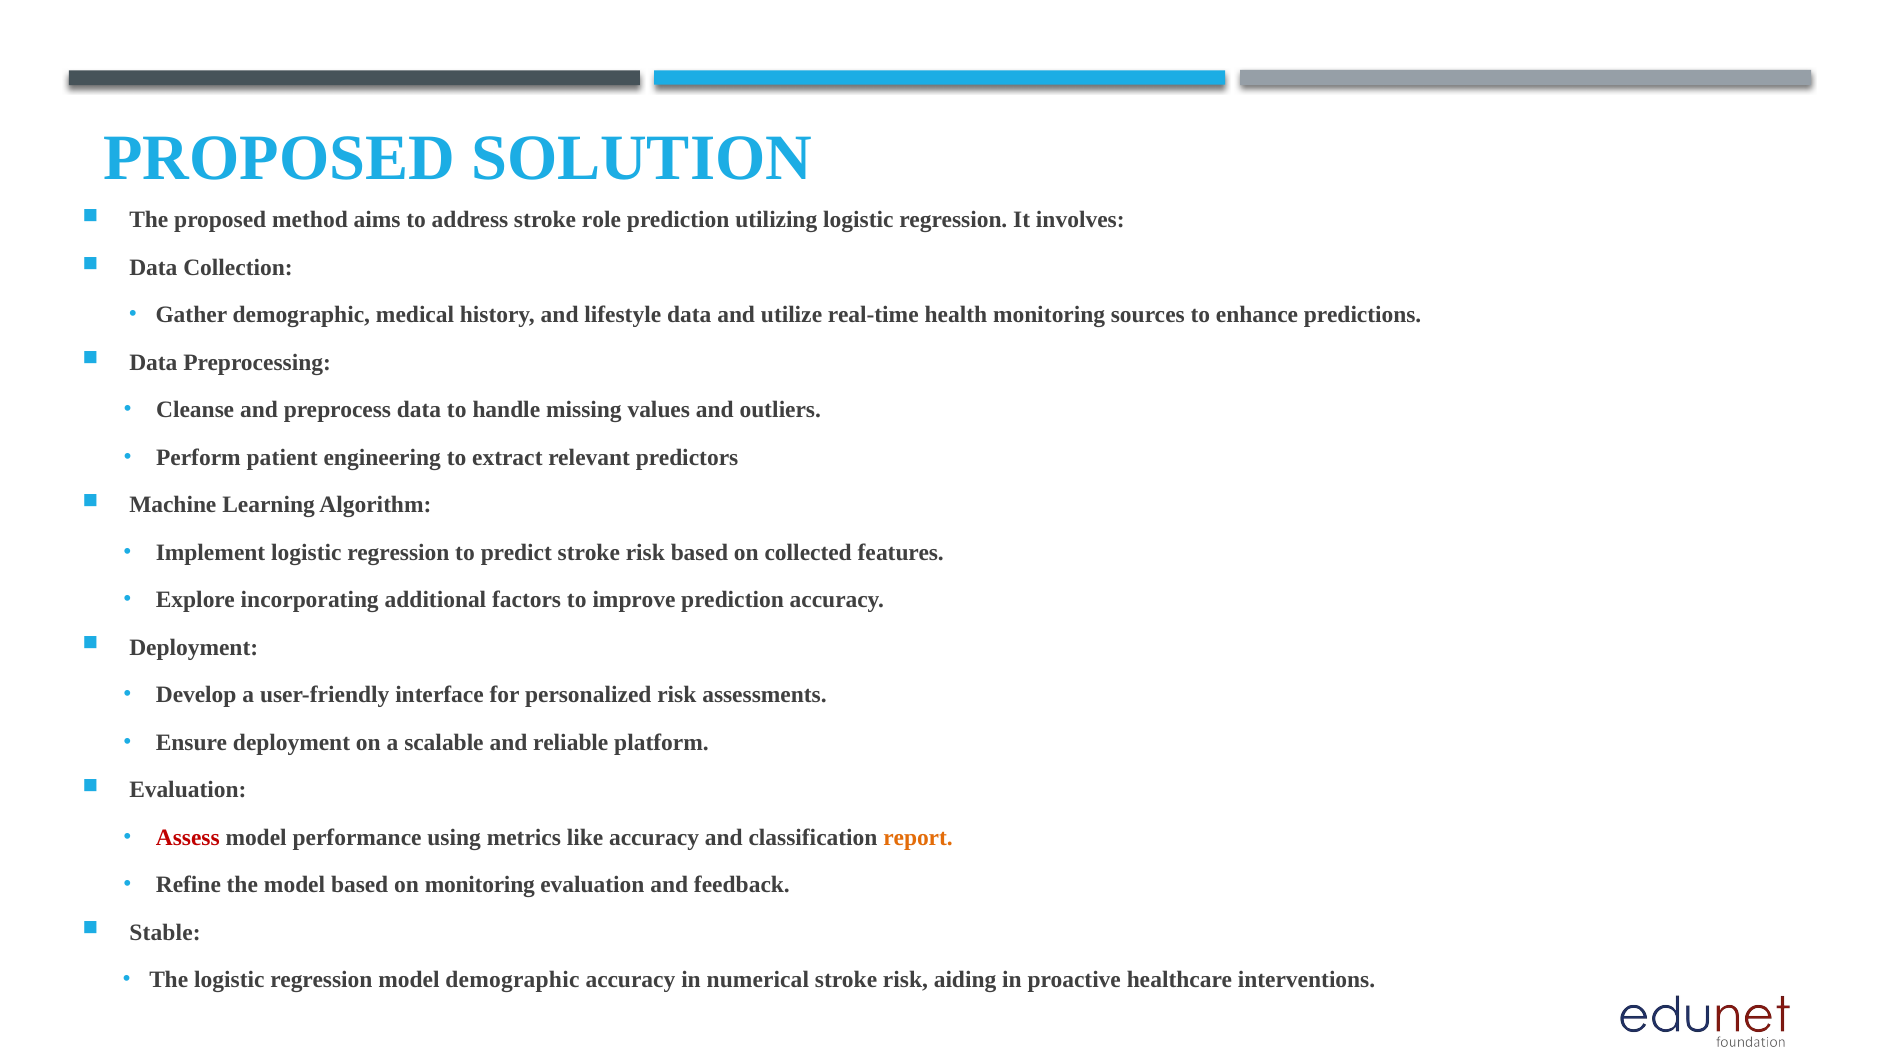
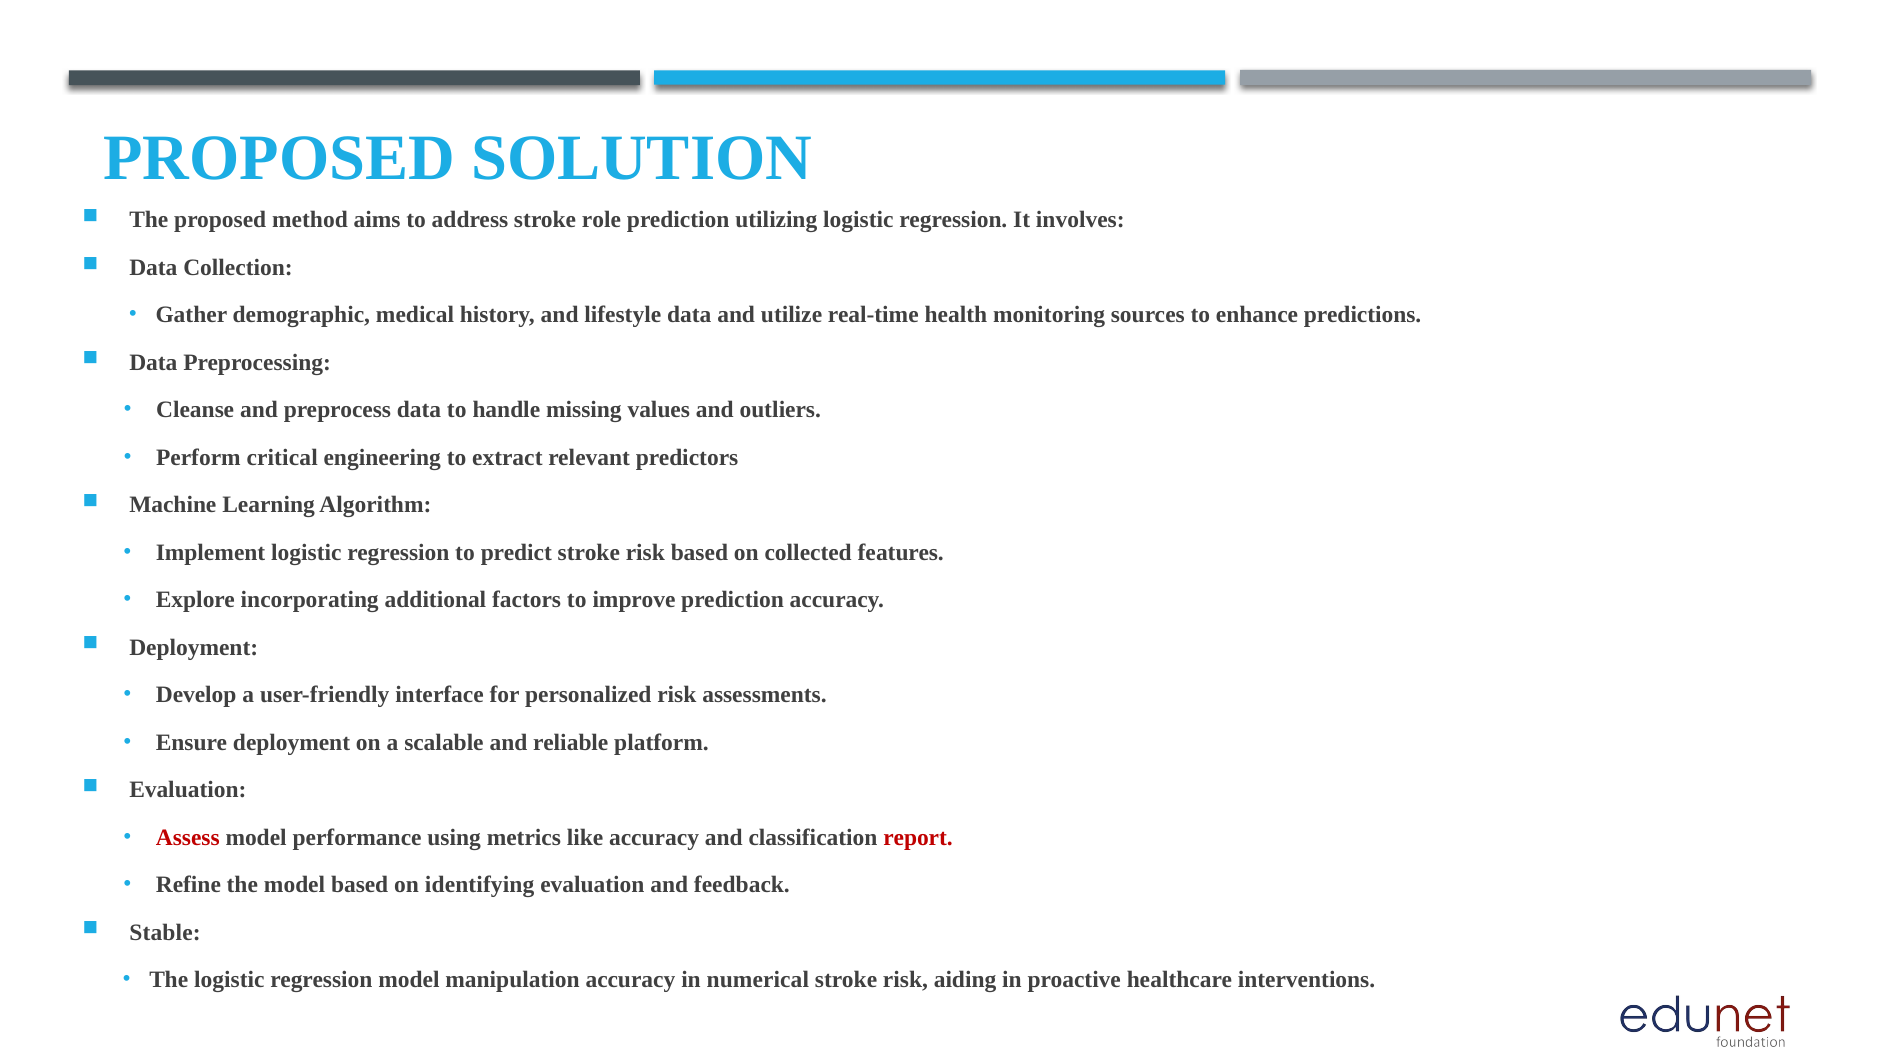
patient: patient -> critical
report colour: orange -> red
on monitoring: monitoring -> identifying
model demographic: demographic -> manipulation
